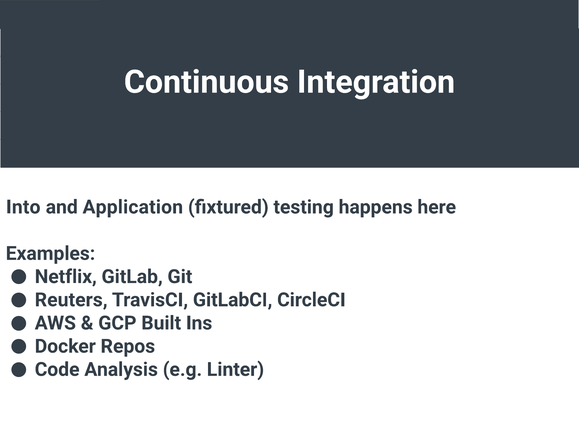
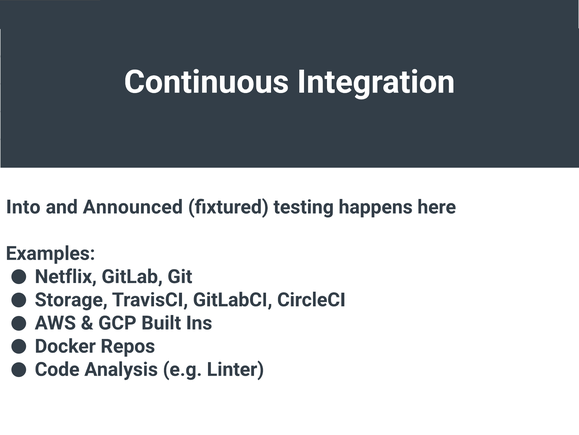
Application: Application -> Announced
Reuters: Reuters -> Storage
